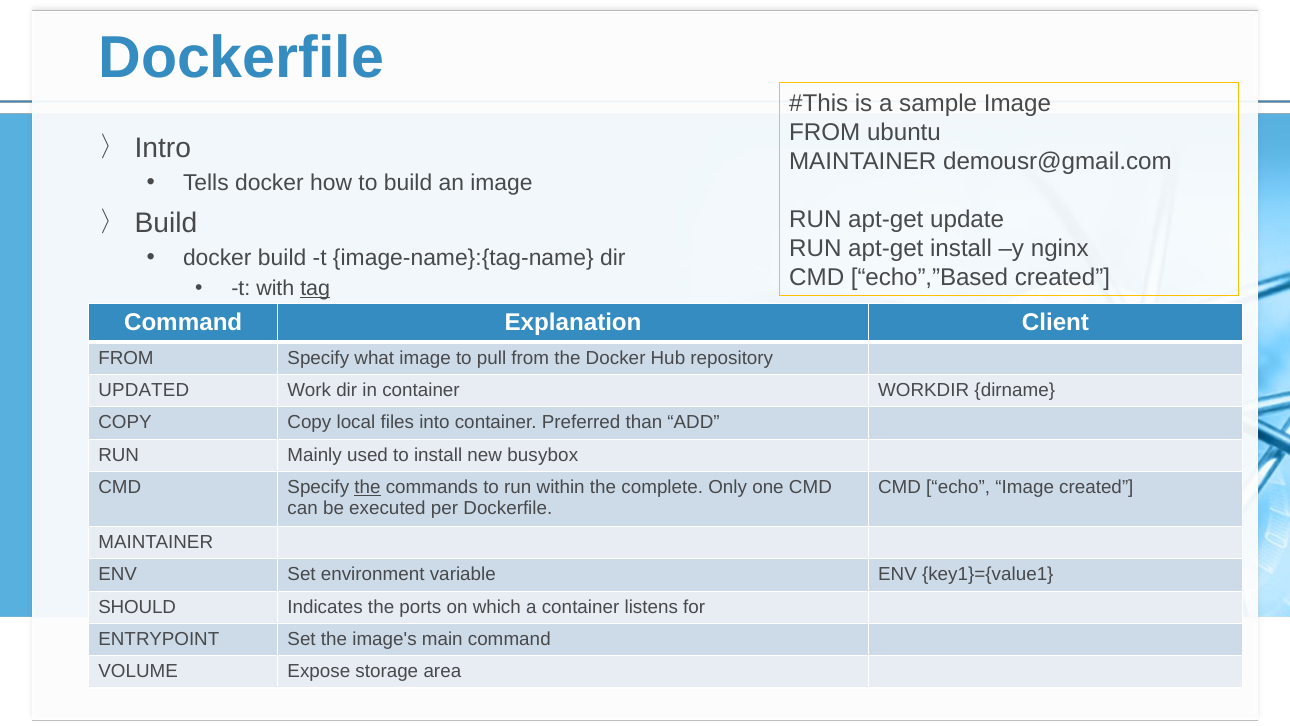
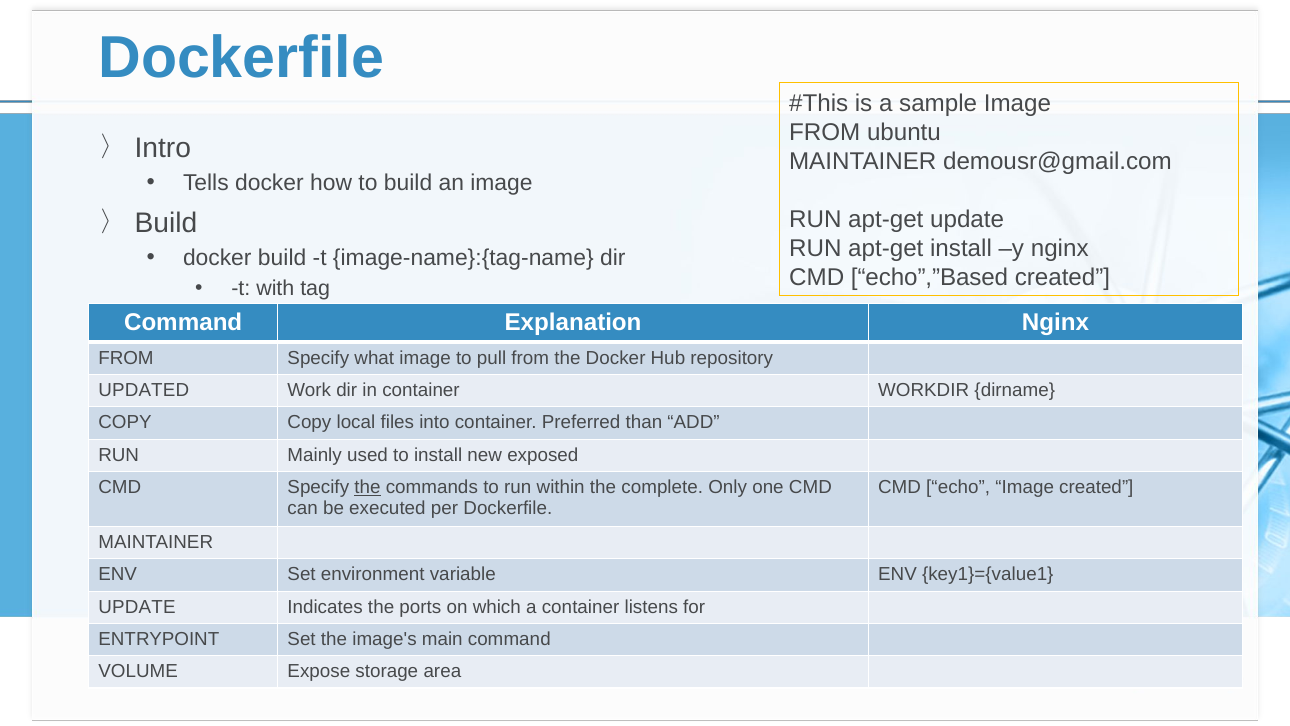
tag underline: present -> none
Explanation Client: Client -> Nginx
busybox: busybox -> exposed
SHOULD at (137, 607): SHOULD -> UPDATE
